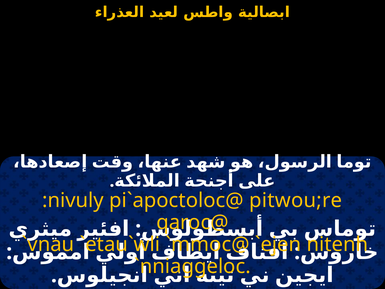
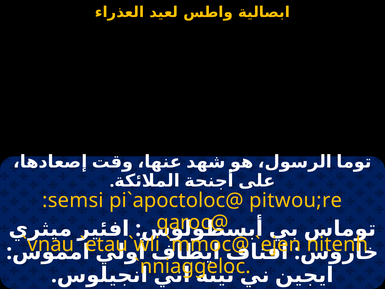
:nivuly: :nivuly -> :semsi
